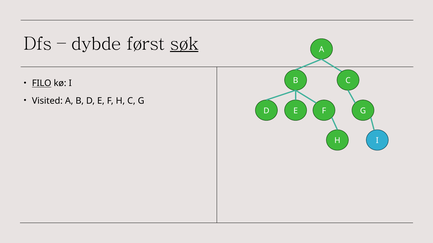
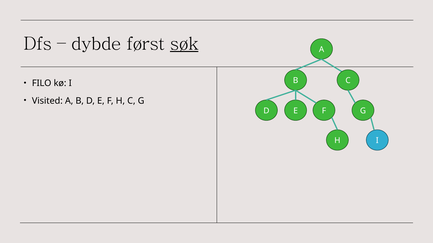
FILO underline: present -> none
